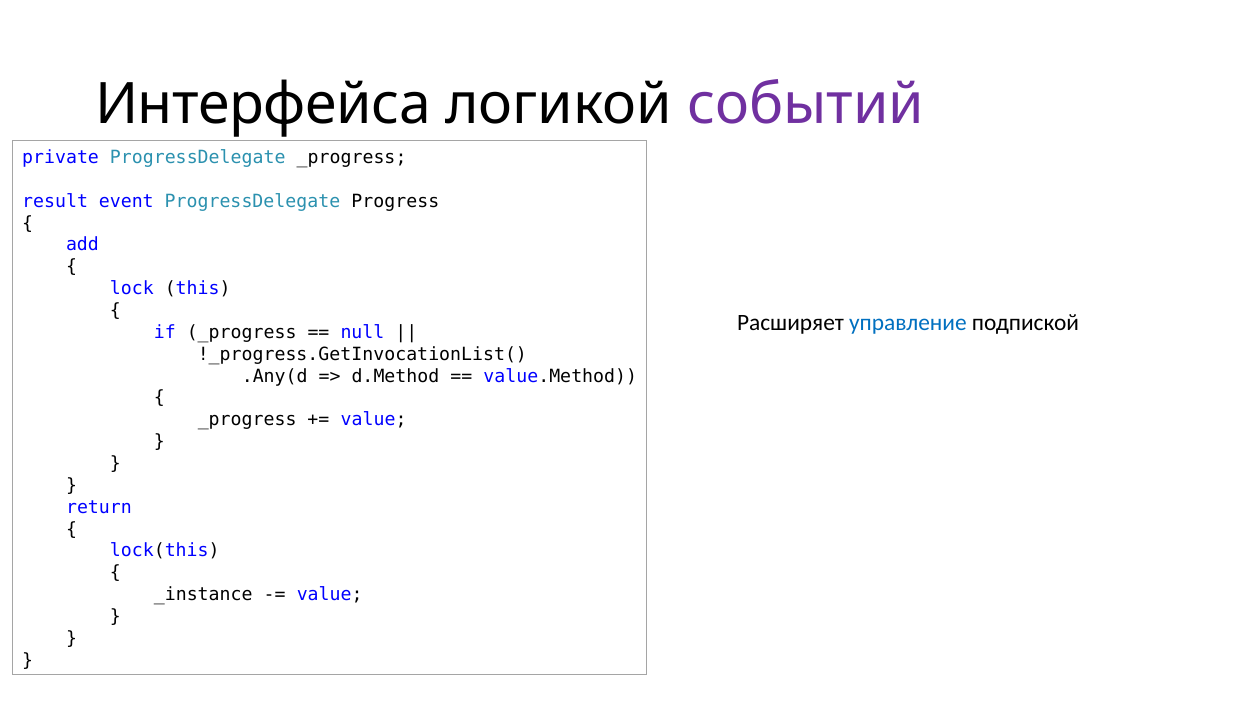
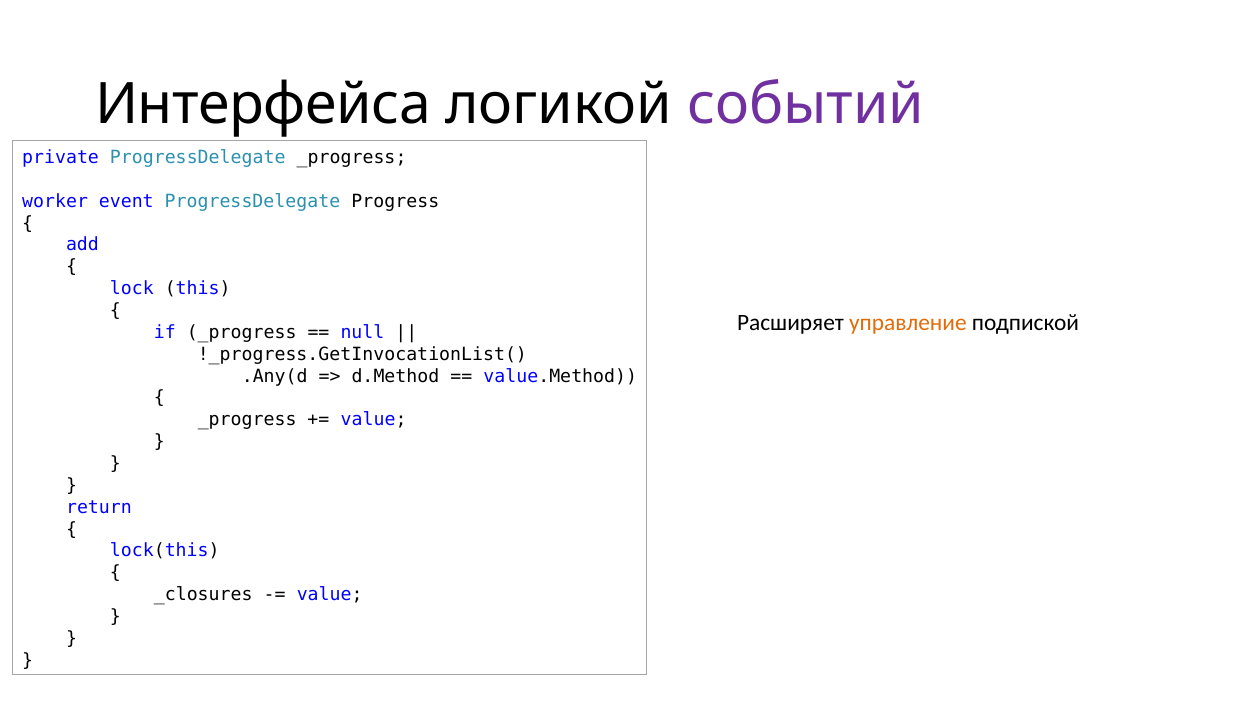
result: result -> worker
управление colour: blue -> orange
_instance: _instance -> _closures
